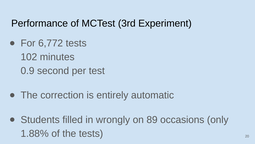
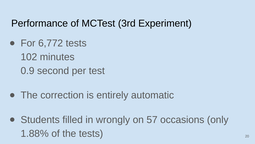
89: 89 -> 57
